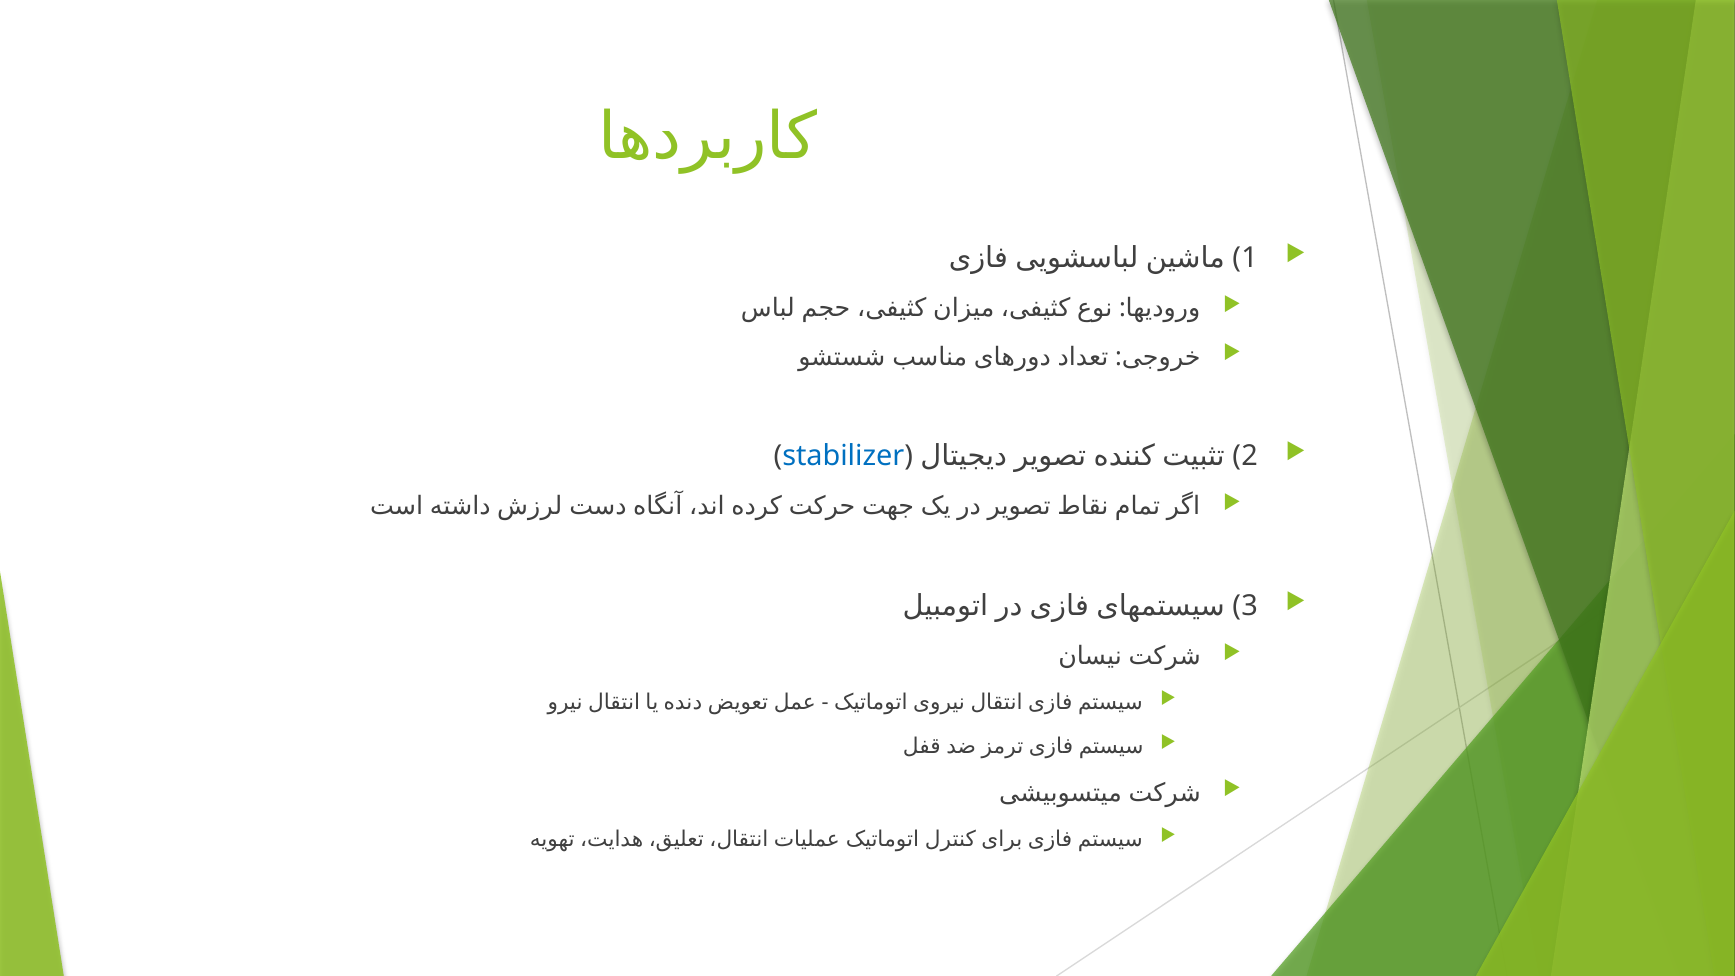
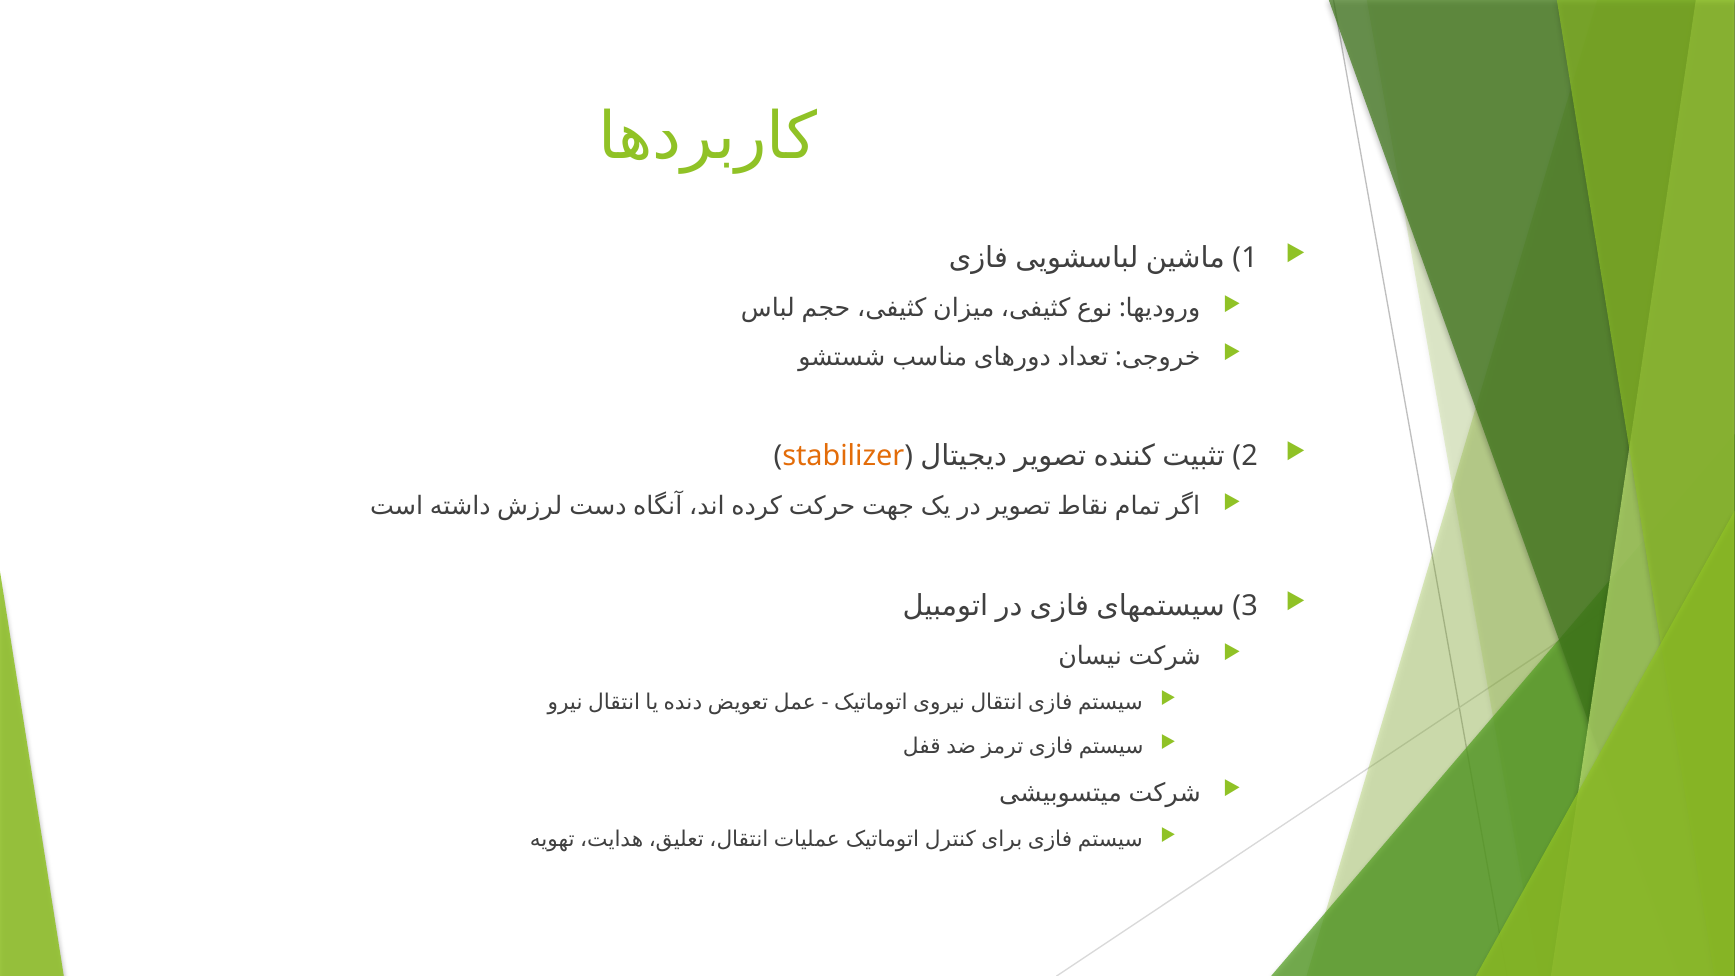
stabilizer colour: blue -> orange
